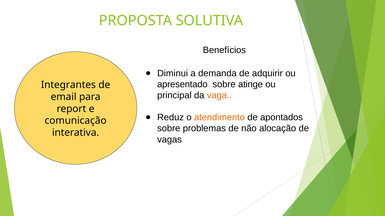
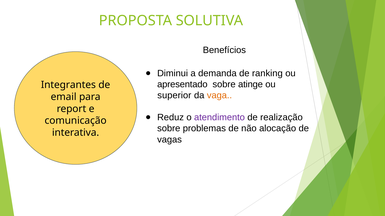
adquirir: adquirir -> ranking
principal: principal -> superior
atendimento colour: orange -> purple
apontados: apontados -> realização
